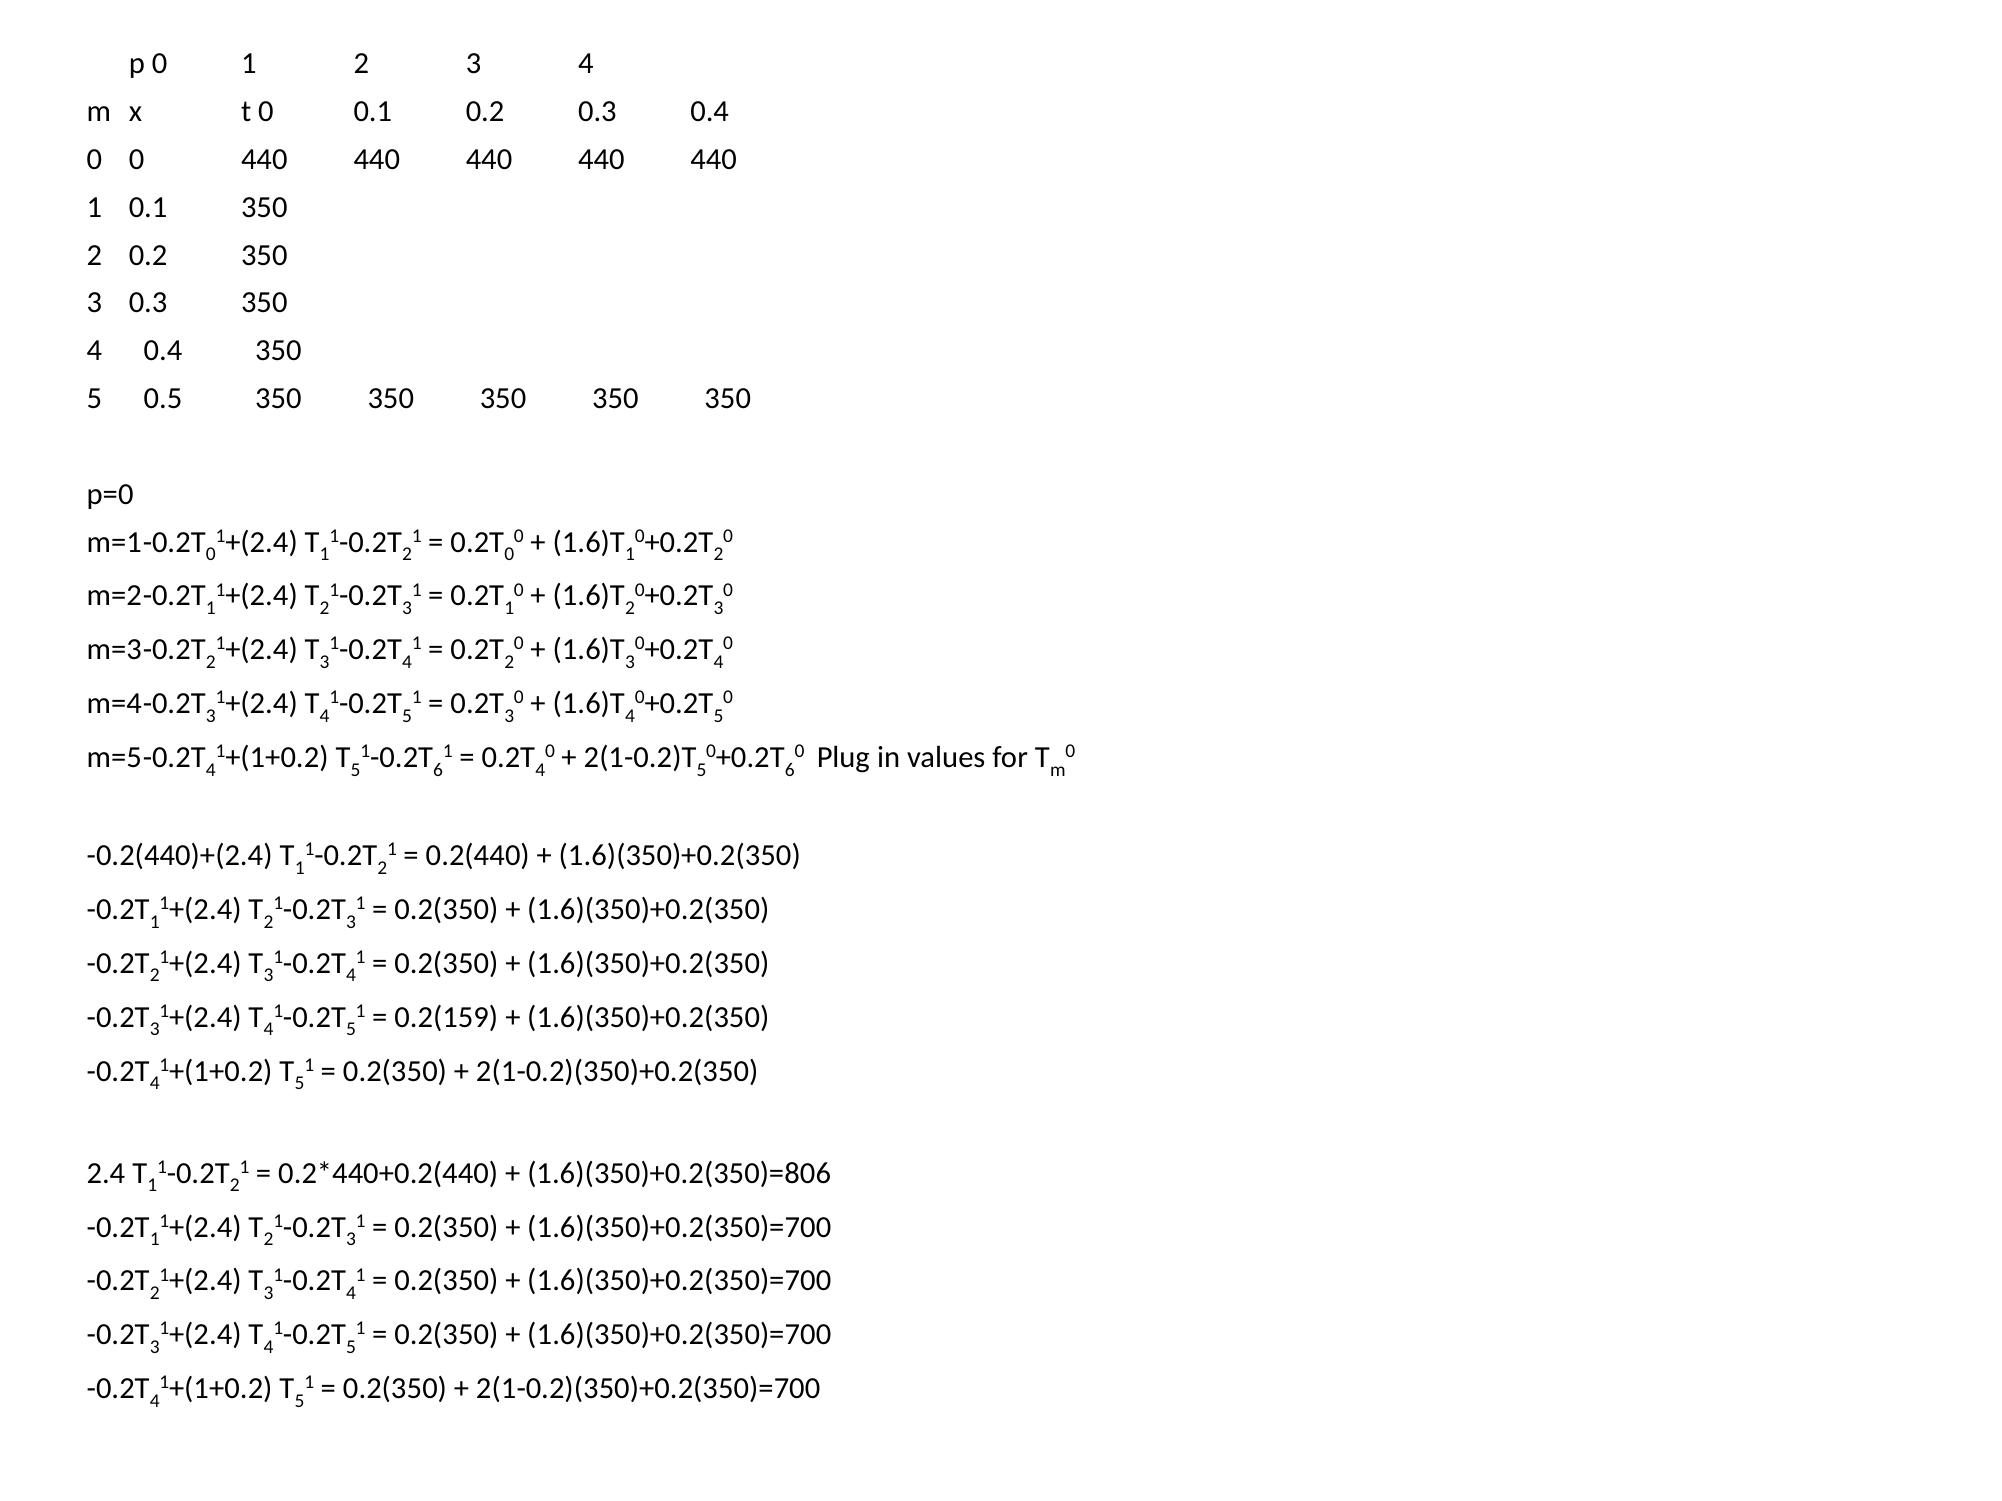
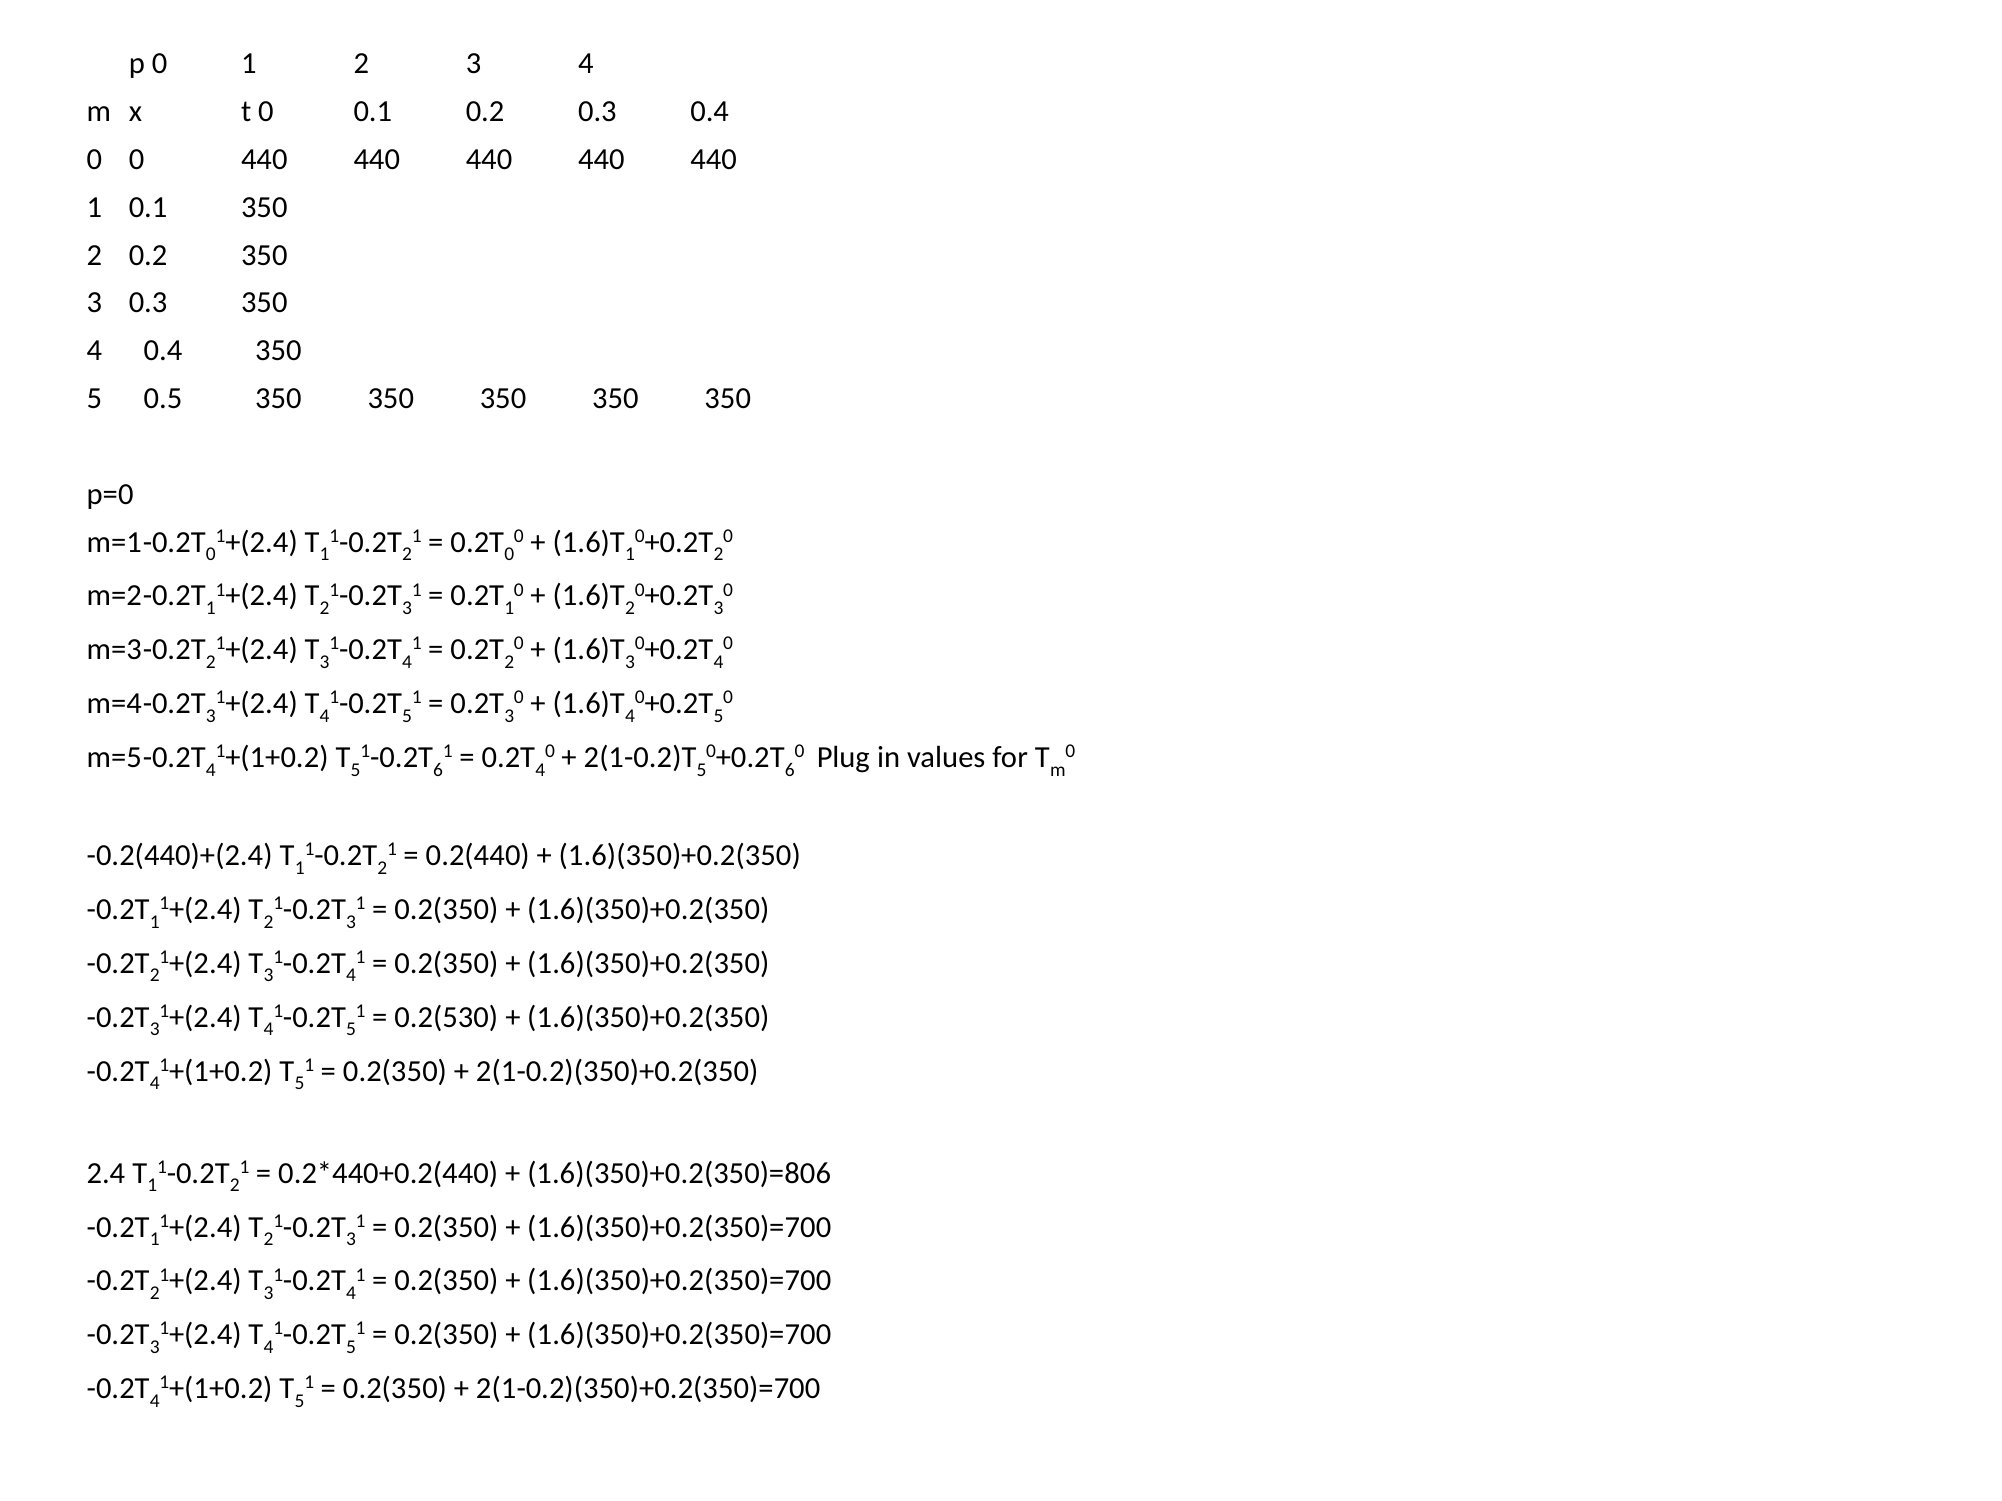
0.2(159: 0.2(159 -> 0.2(530
